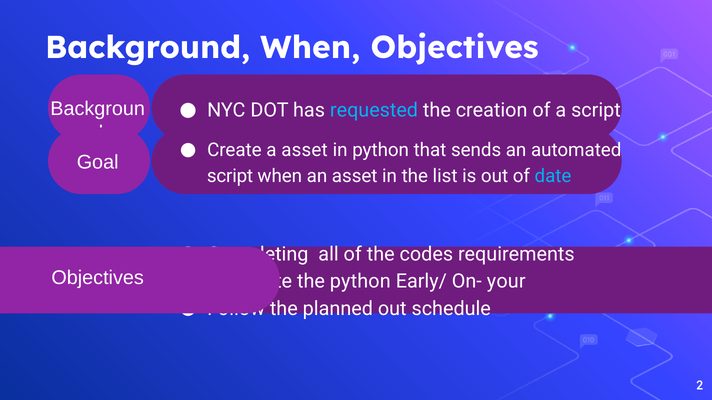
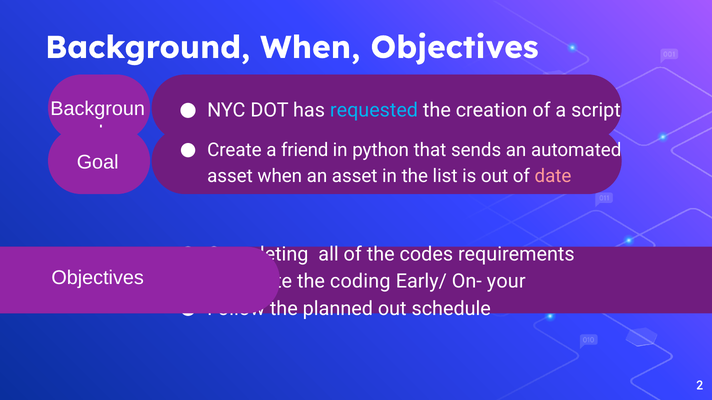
a asset: asset -> friend
script at (230, 176): script -> asset
date colour: light blue -> pink
the python: python -> coding
